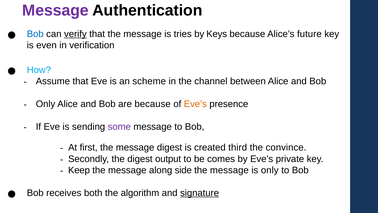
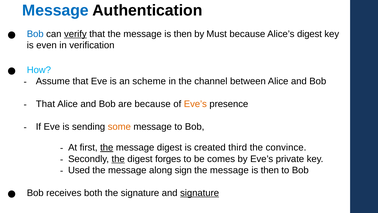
Message at (55, 10) colour: purple -> blue
tries at (183, 34): tries -> then
Keys: Keys -> Must
Alice’s future: future -> digest
Only at (46, 104): Only -> That
some colour: purple -> orange
the at (107, 147) underline: none -> present
the at (118, 159) underline: none -> present
output: output -> forges
Keep: Keep -> Used
side: side -> sign
only at (270, 170): only -> then
the algorithm: algorithm -> signature
